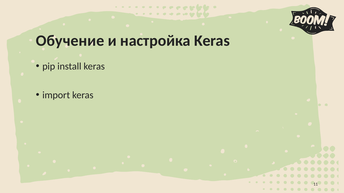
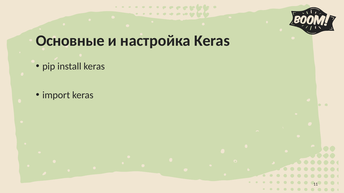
Обучение: Обучение -> Основные
